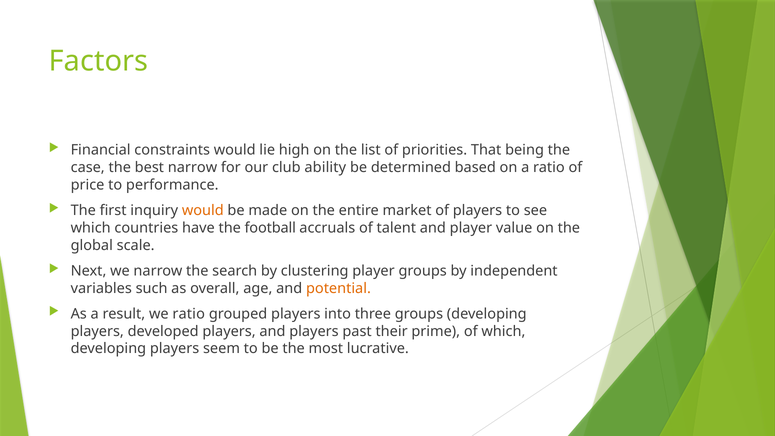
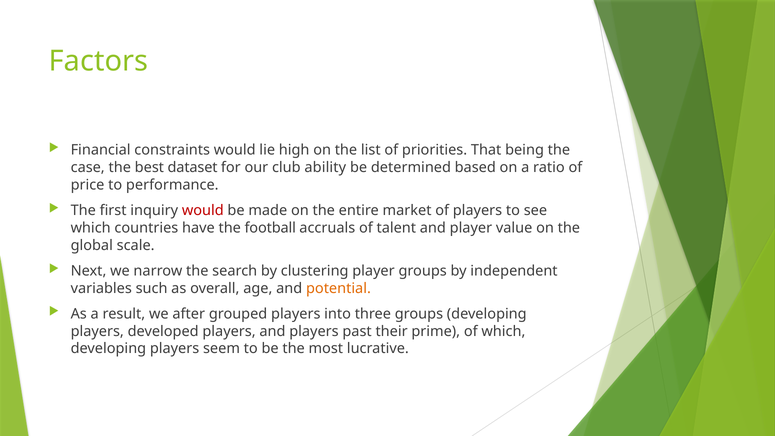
best narrow: narrow -> dataset
would at (203, 210) colour: orange -> red
we ratio: ratio -> after
